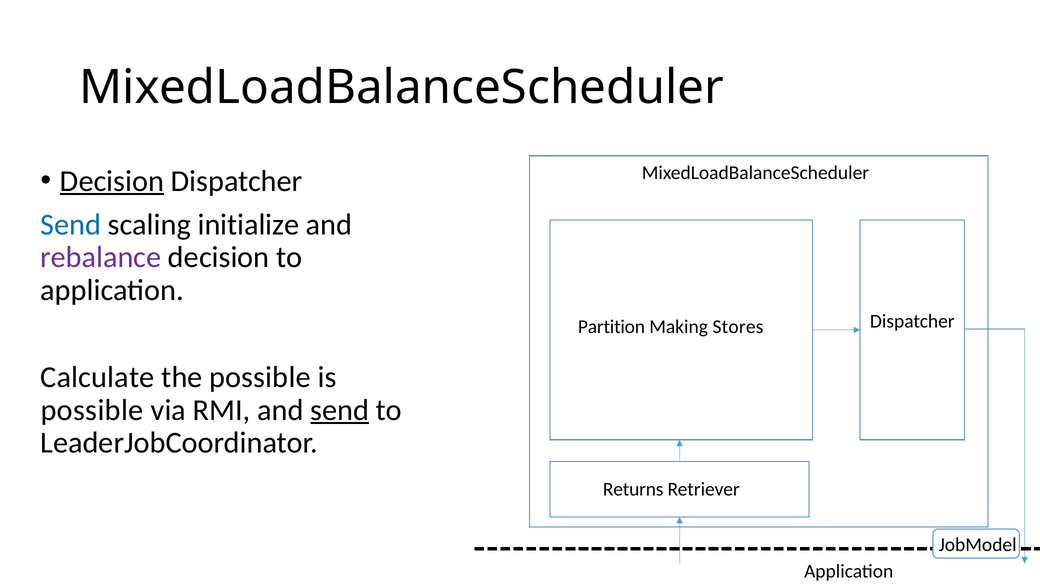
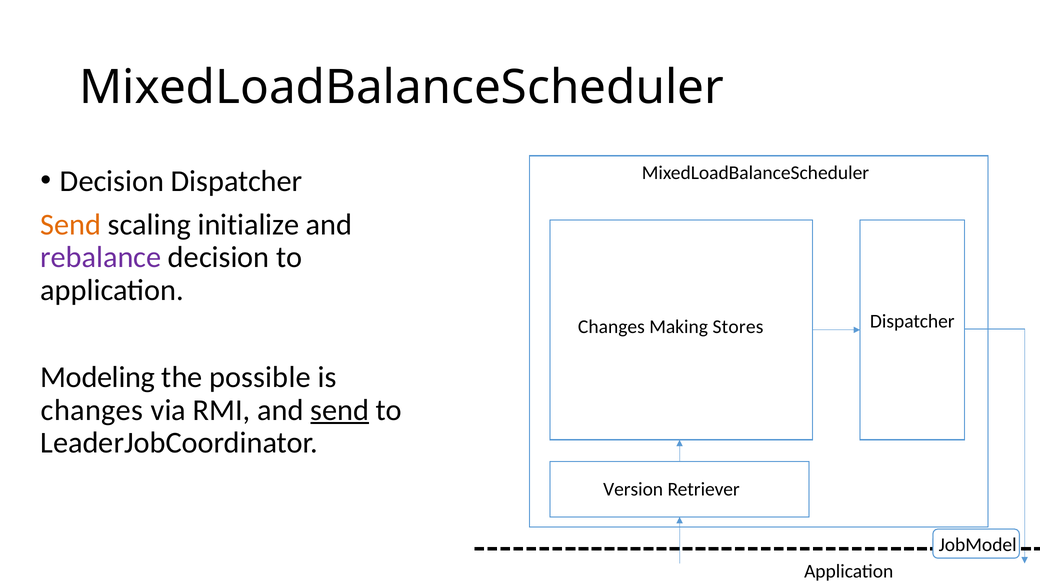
Decision at (112, 181) underline: present -> none
Send at (71, 225) colour: blue -> orange
Partition at (612, 327): Partition -> Changes
Calculate: Calculate -> Modeling
possible at (92, 410): possible -> changes
Returns: Returns -> Version
